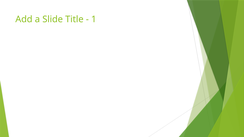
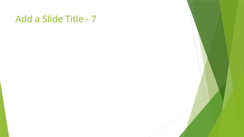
1: 1 -> 7
